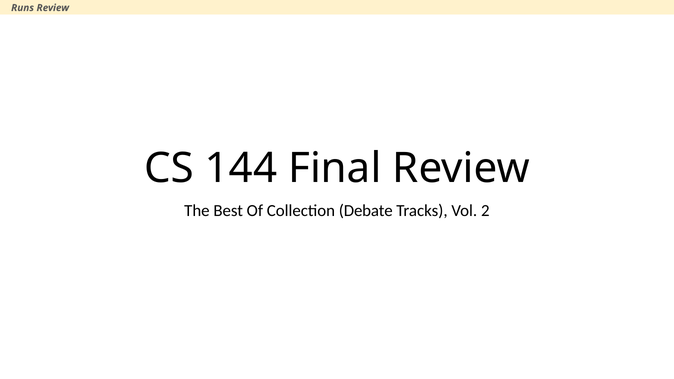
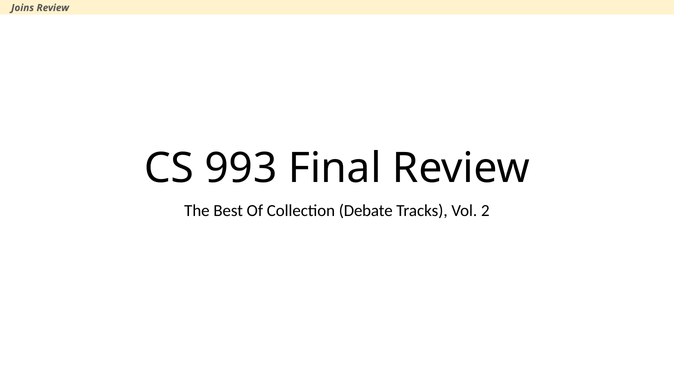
Runs: Runs -> Joins
144: 144 -> 993
